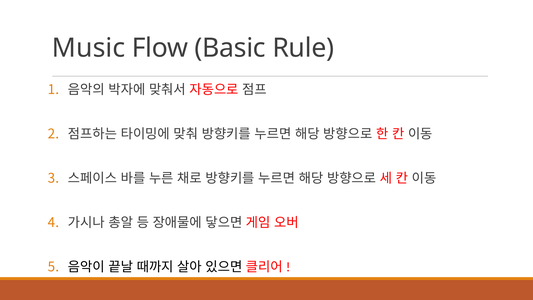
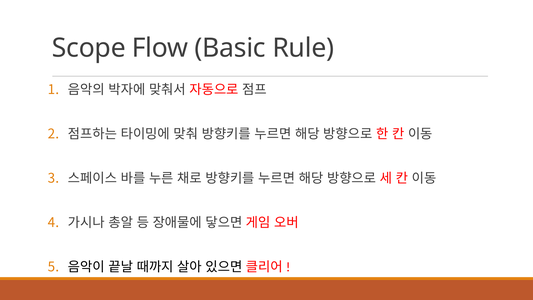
Music: Music -> Scope
